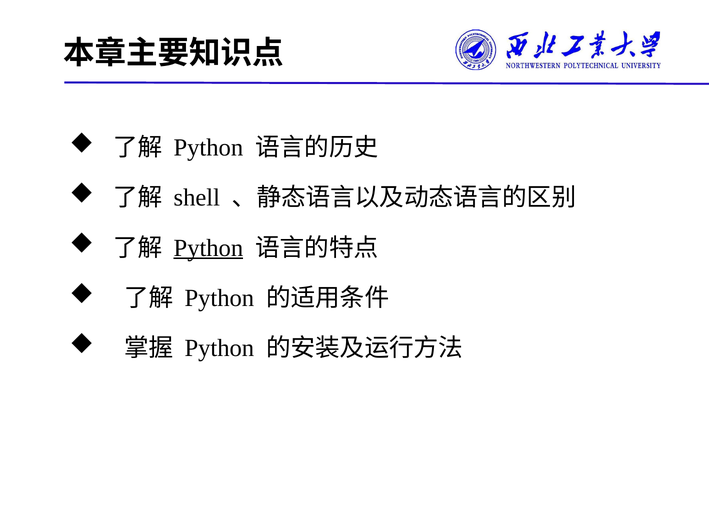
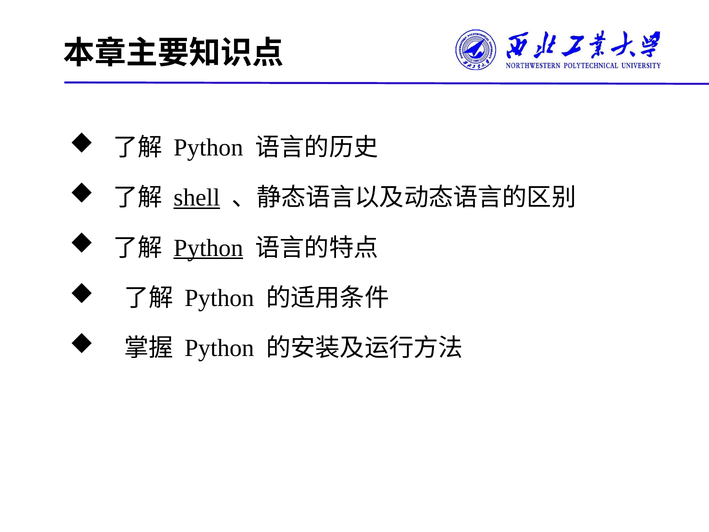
shell underline: none -> present
